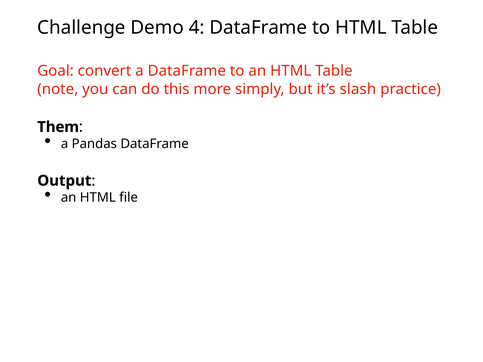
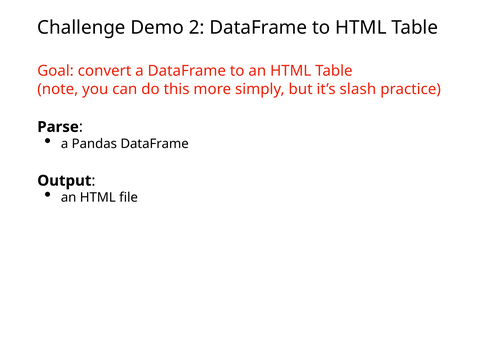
4: 4 -> 2
Them: Them -> Parse
